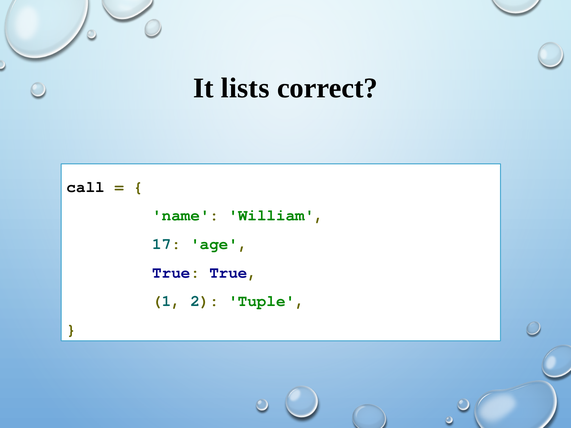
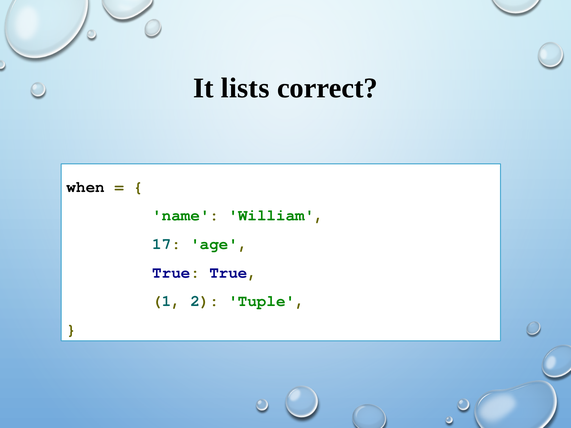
call: call -> when
